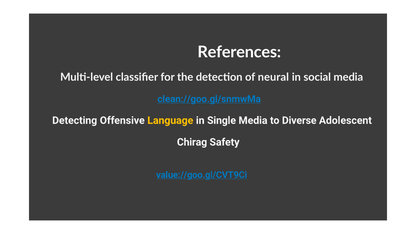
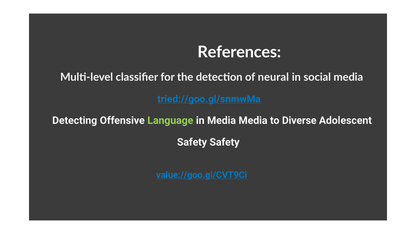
clean://goo.gl/snmwMa: clean://goo.gl/snmwMa -> tried://goo.gl/snmwMa
Language colour: yellow -> light green
in Single: Single -> Media
Chirag at (192, 142): Chirag -> Safety
